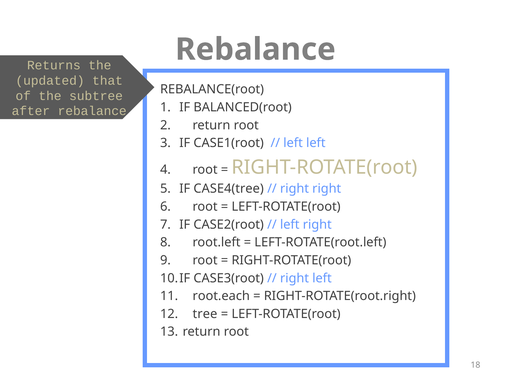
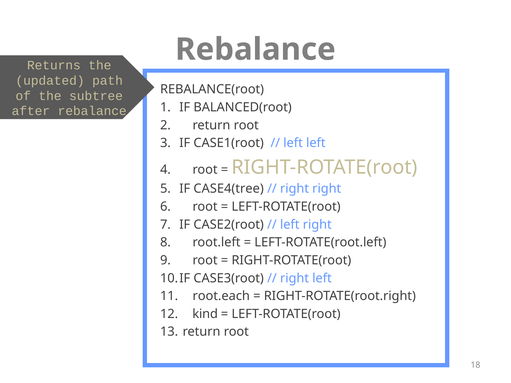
that: that -> path
tree: tree -> kind
